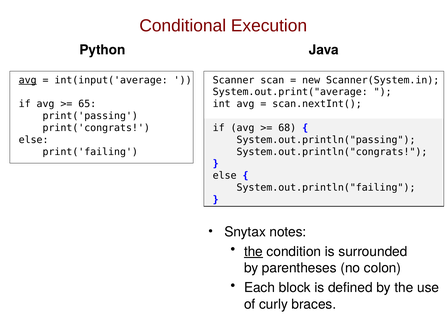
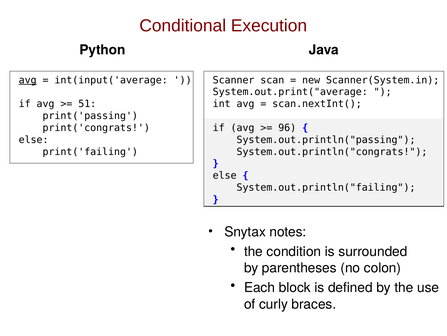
65: 65 -> 51
68: 68 -> 96
the at (253, 251) underline: present -> none
